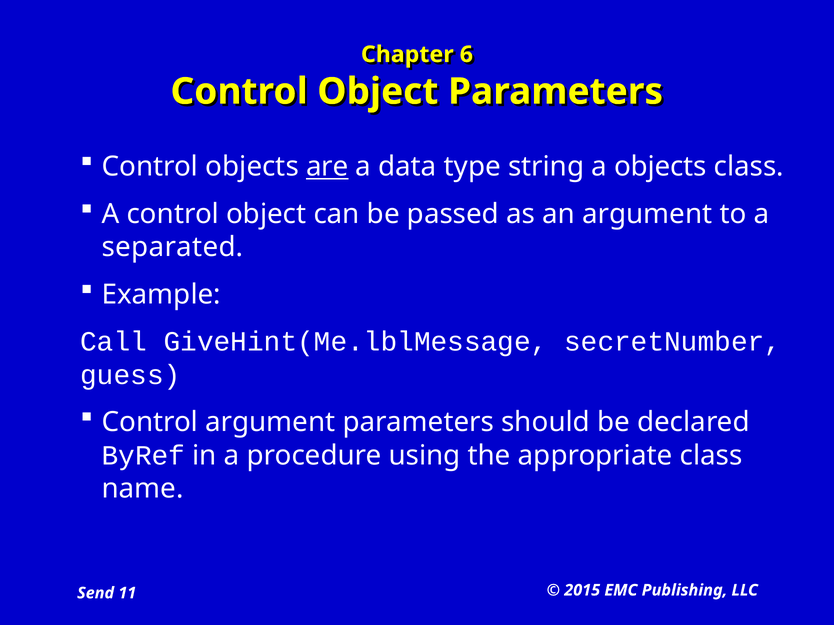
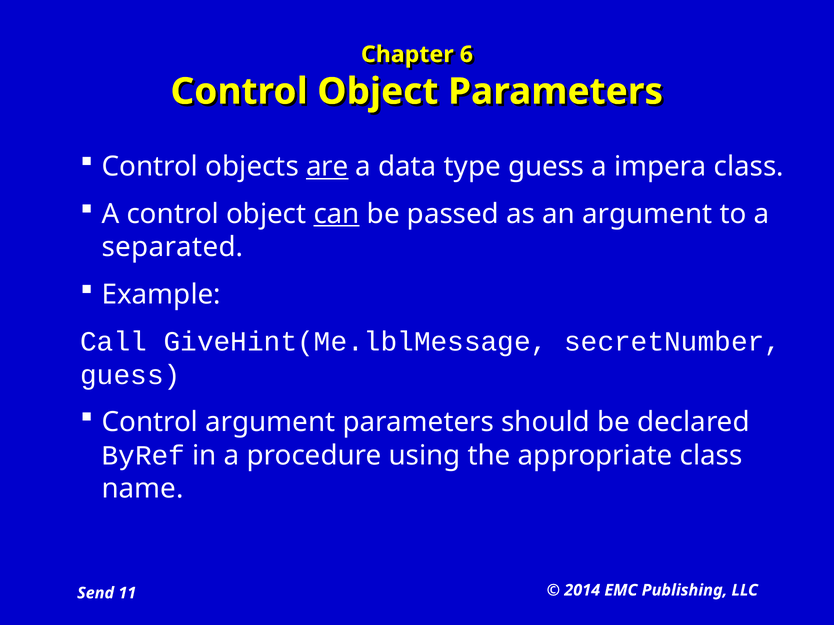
type string: string -> guess
a objects: objects -> impera
can underline: none -> present
2015: 2015 -> 2014
